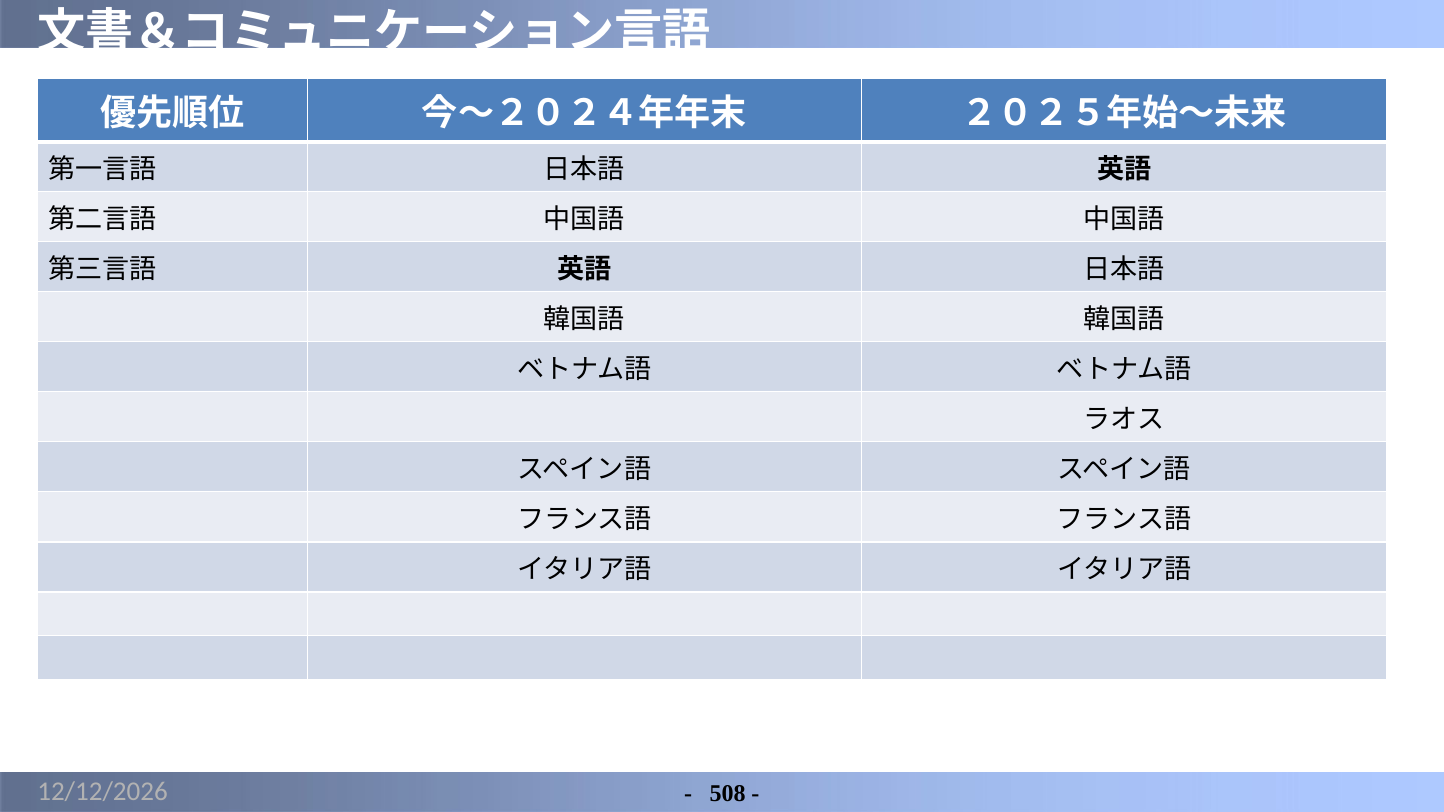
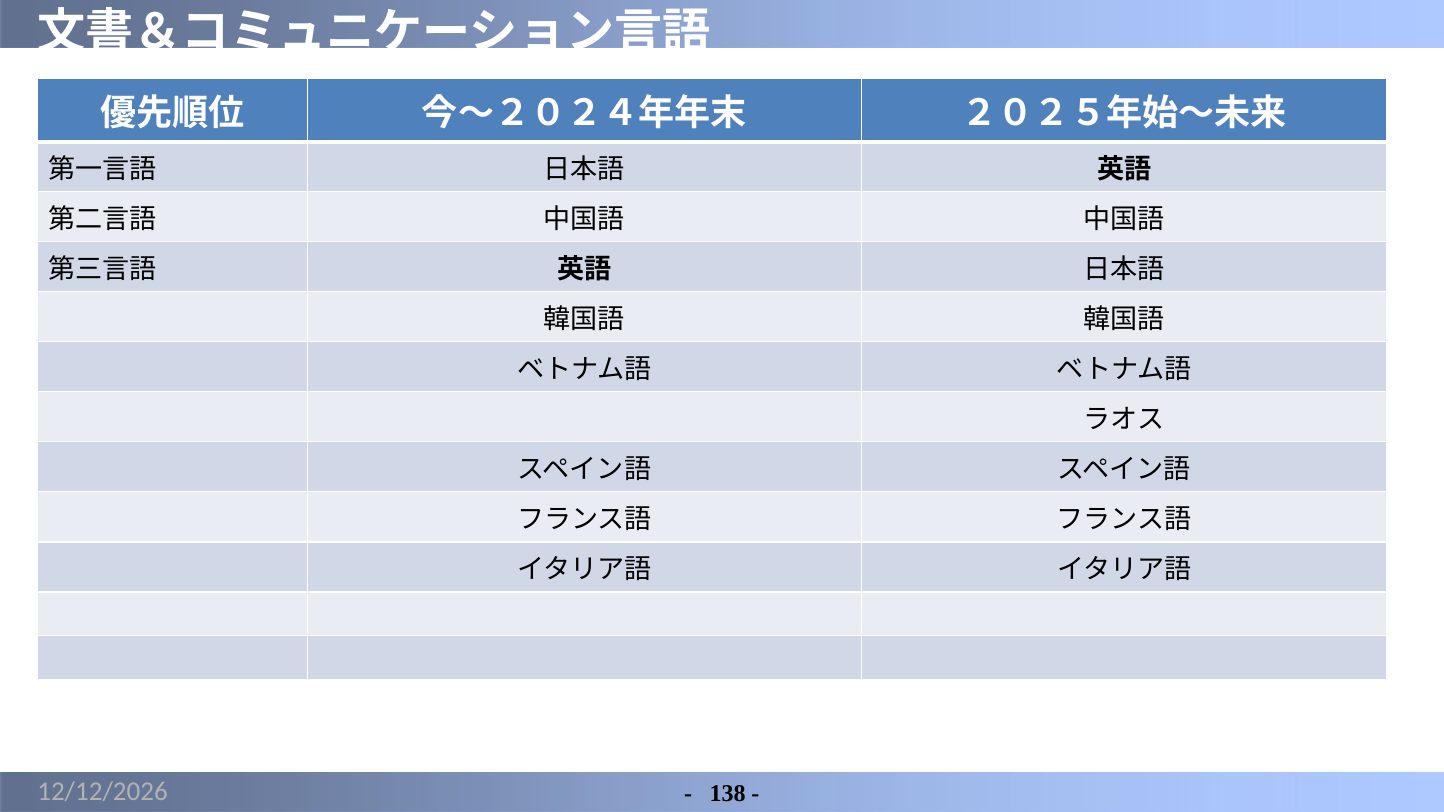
508: 508 -> 138
